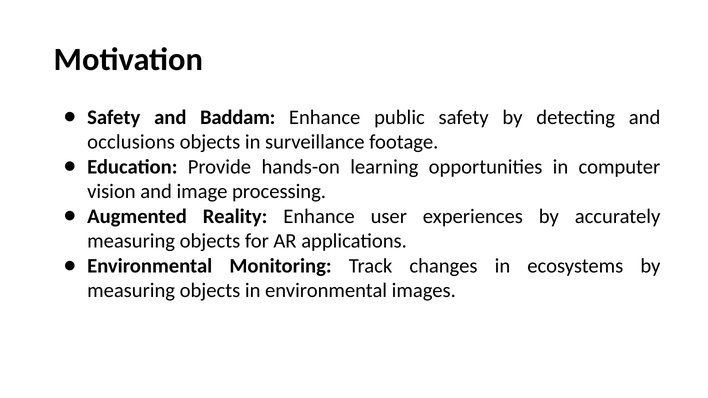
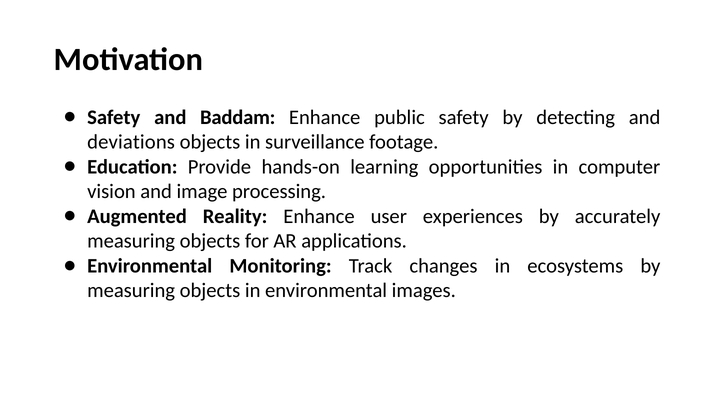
occlusions: occlusions -> deviations
